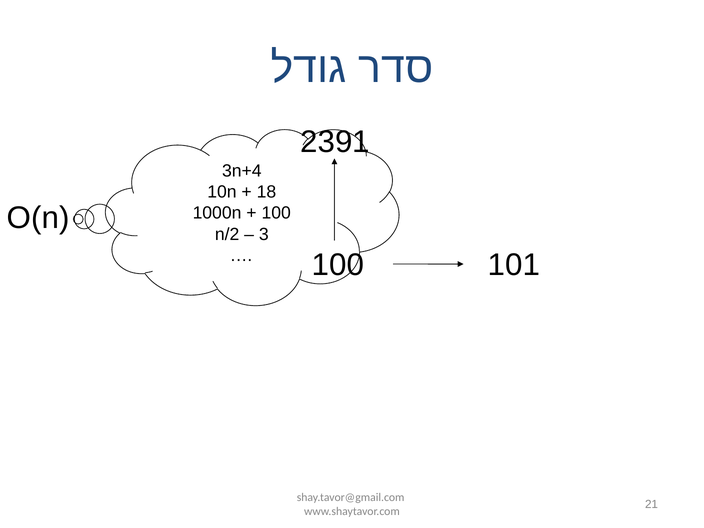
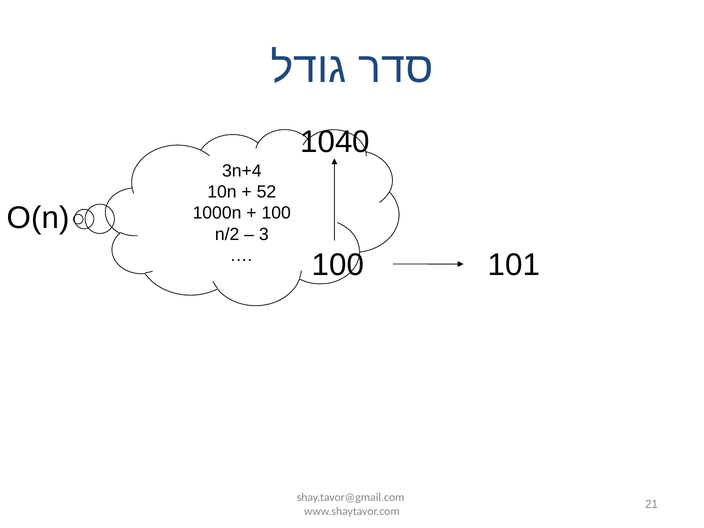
2391: 2391 -> 1040
18: 18 -> 52
